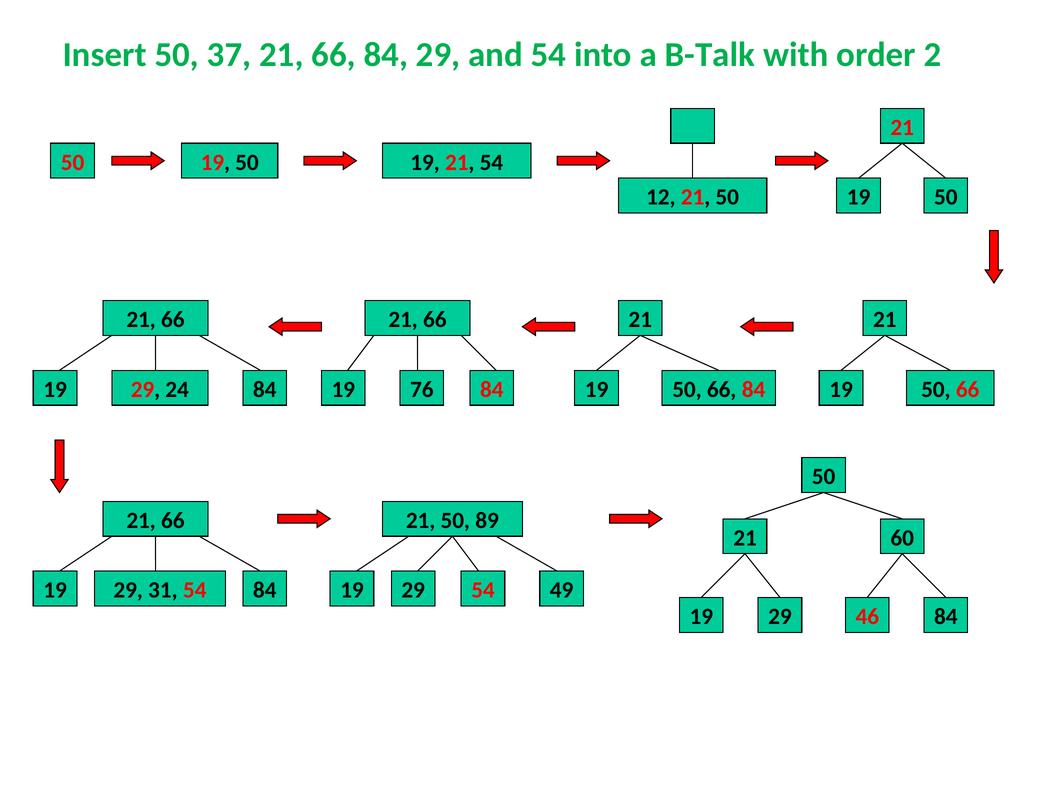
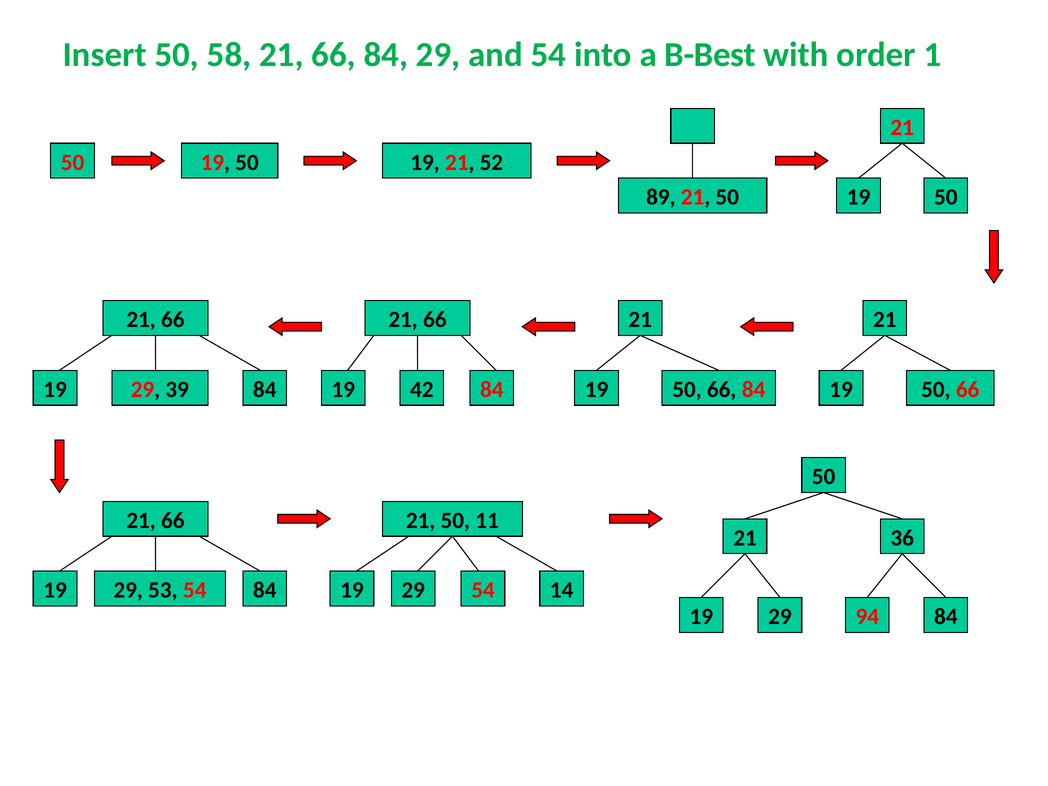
37: 37 -> 58
B-Talk: B-Talk -> B-Best
2: 2 -> 1
21 54: 54 -> 52
12: 12 -> 89
24: 24 -> 39
76: 76 -> 42
89: 89 -> 11
60: 60 -> 36
31: 31 -> 53
49: 49 -> 14
46: 46 -> 94
